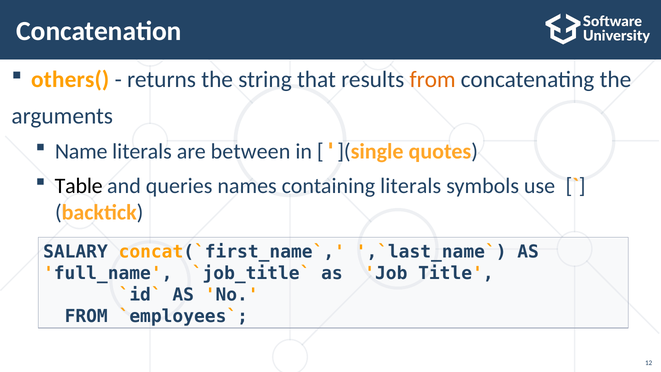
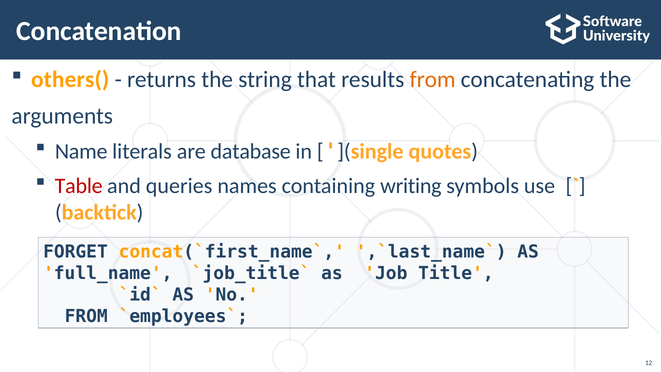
between: between -> database
Table colour: black -> red
containing literals: literals -> writing
SALARY: SALARY -> FORGET
